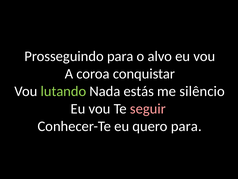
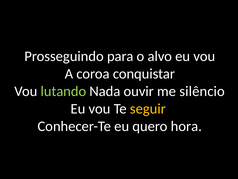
estás: estás -> ouvir
seguir colour: pink -> yellow
quero para: para -> hora
